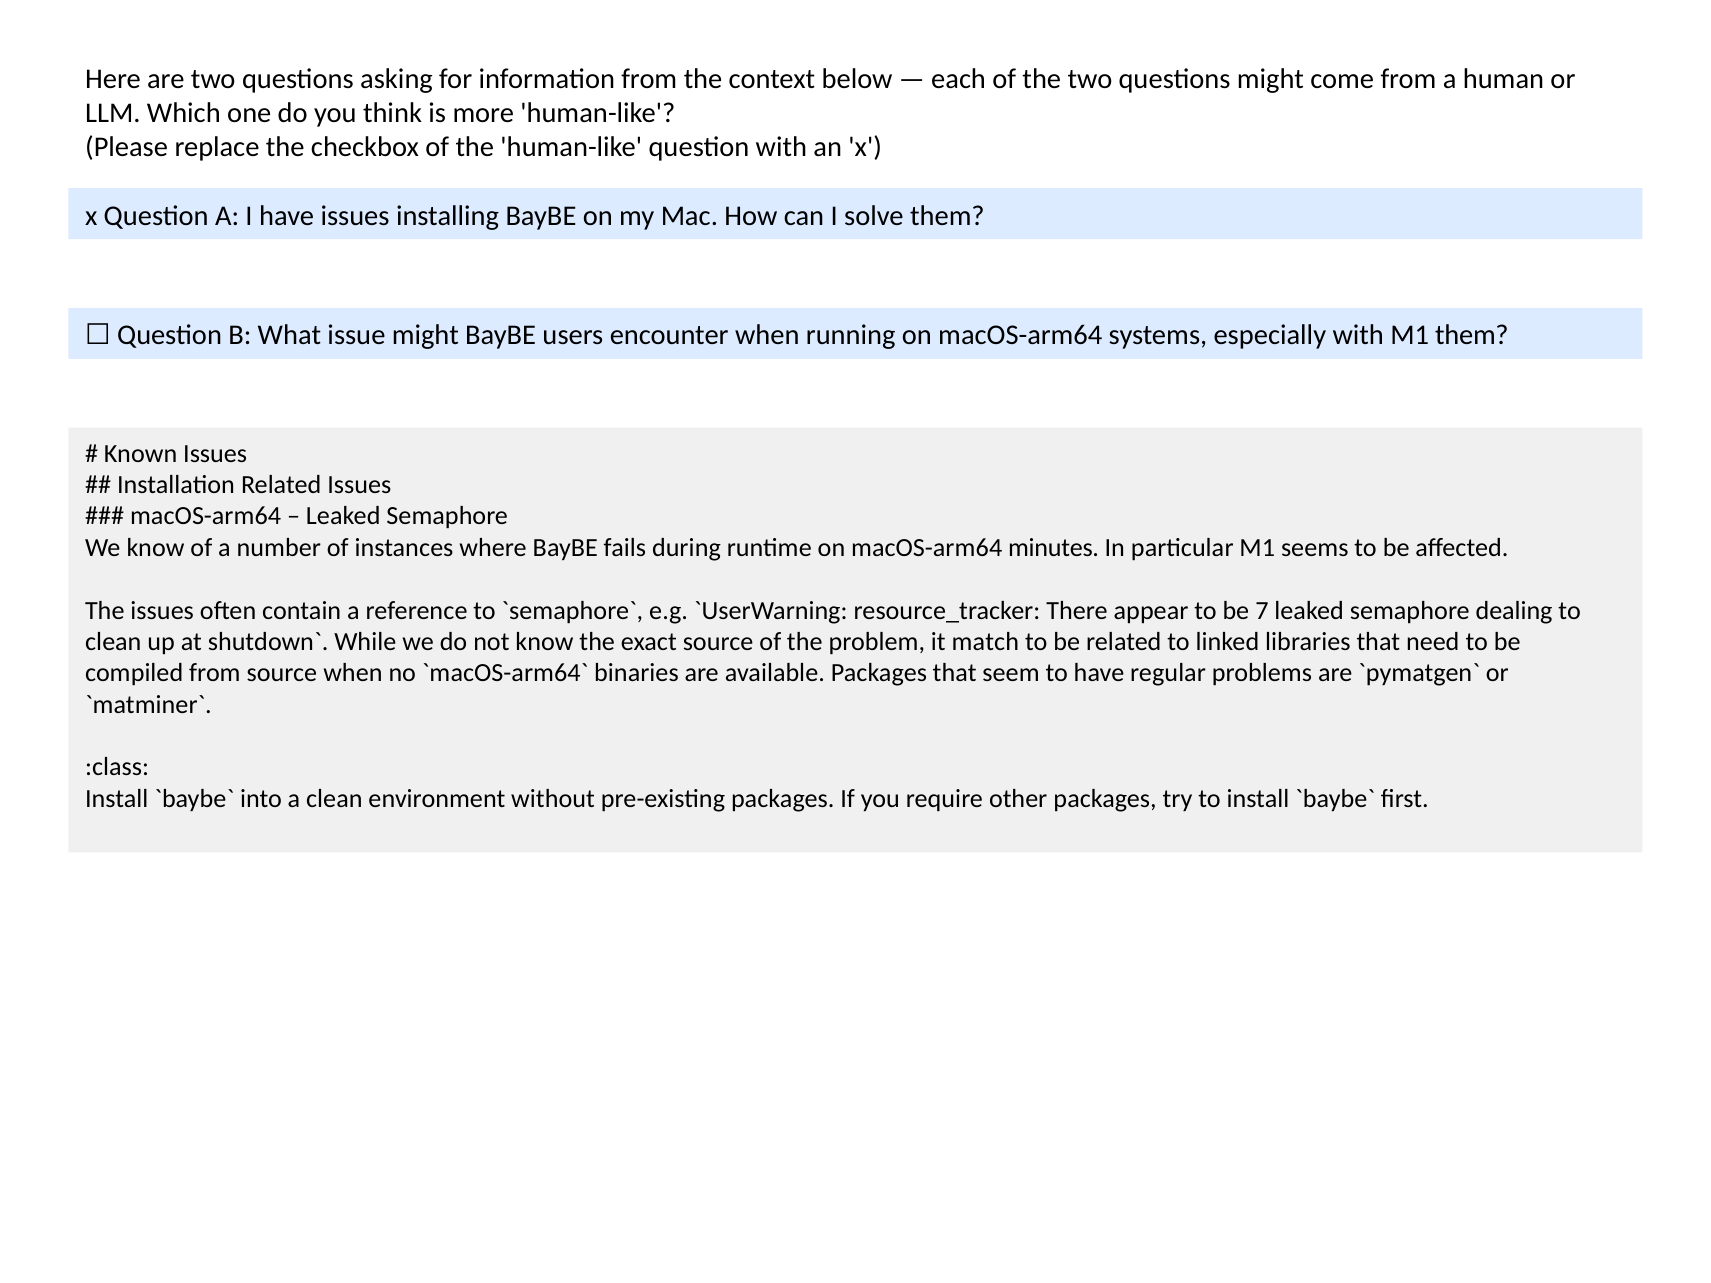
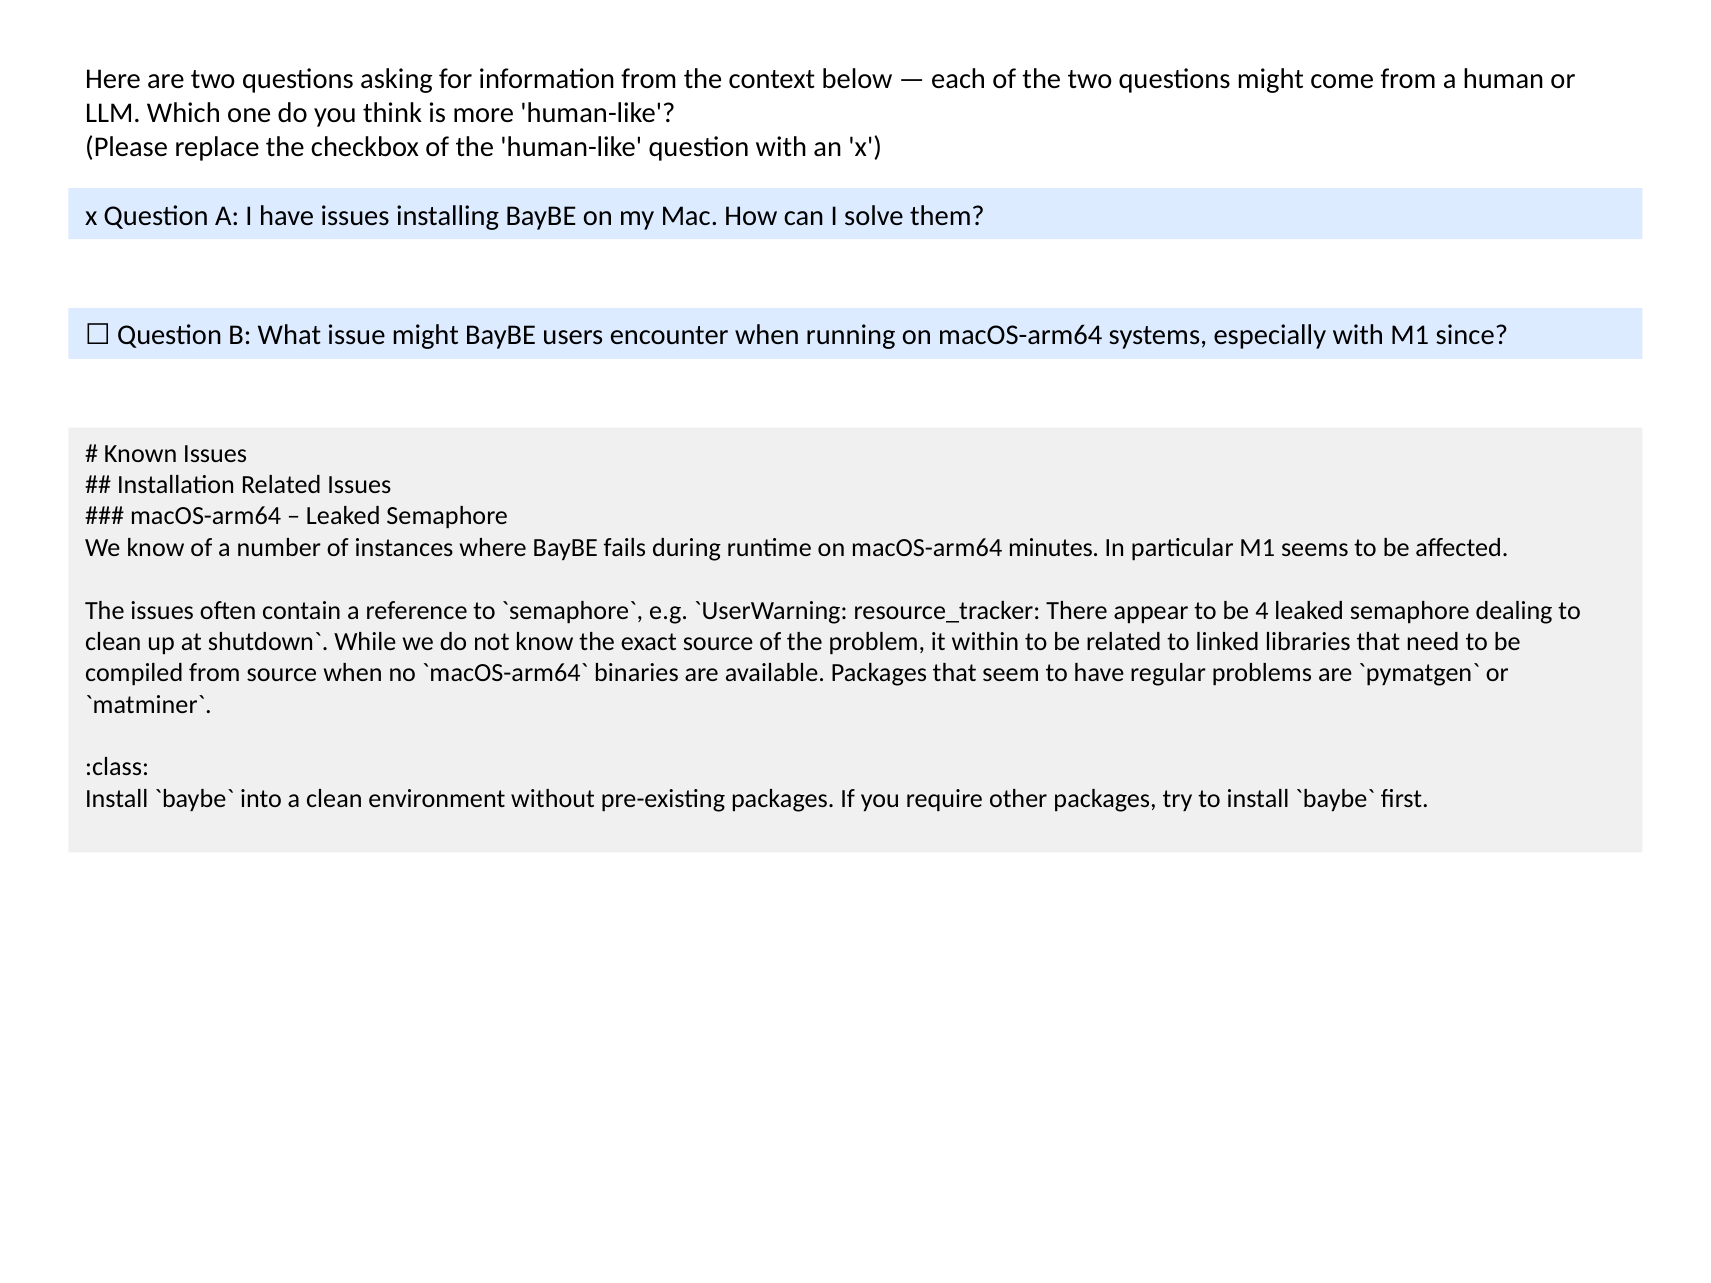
M1 them: them -> since
7: 7 -> 4
match: match -> within
